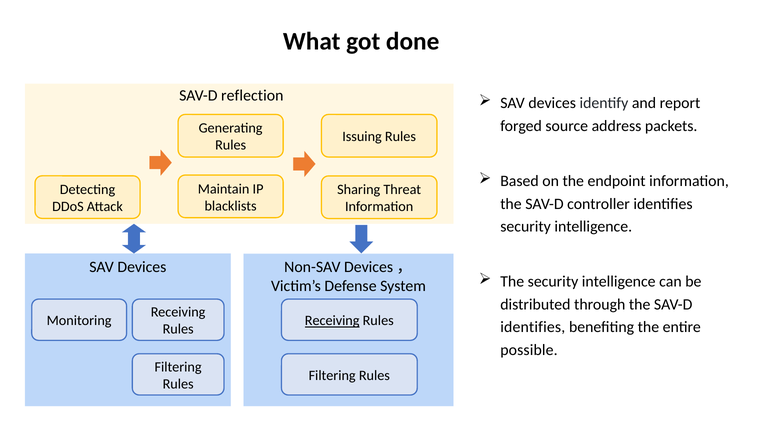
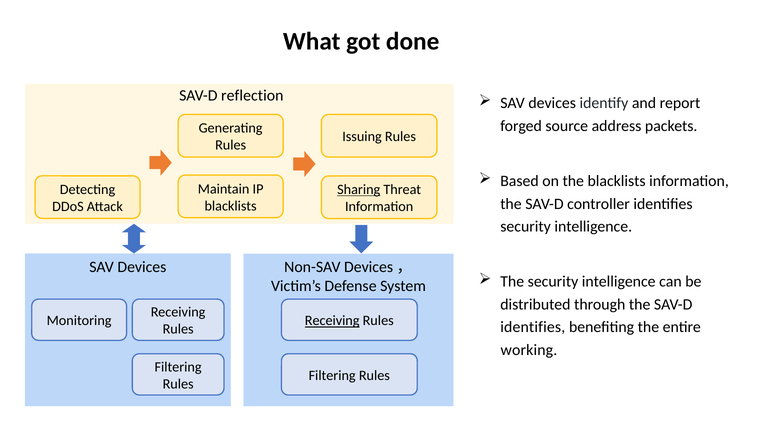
the endpoint: endpoint -> blacklists
Sharing underline: none -> present
possible: possible -> working
